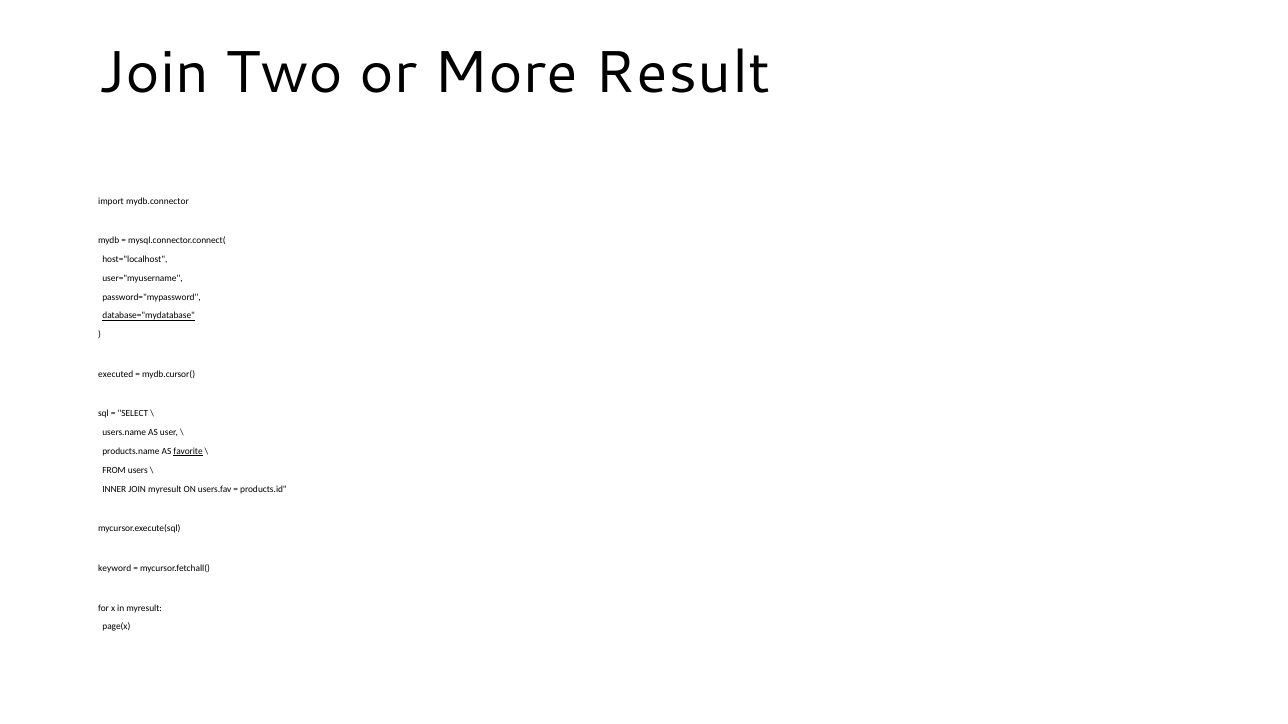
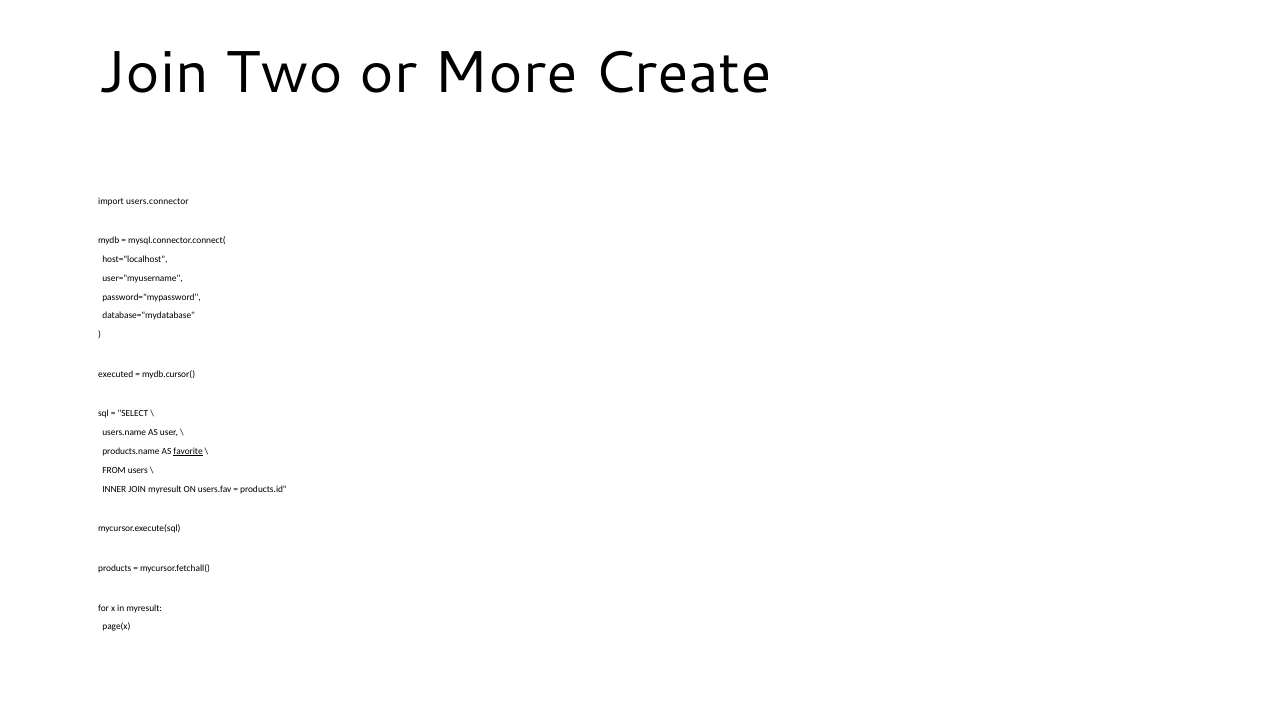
Result: Result -> Create
mydb.connector: mydb.connector -> users.connector
database="mydatabase underline: present -> none
keyword: keyword -> products
